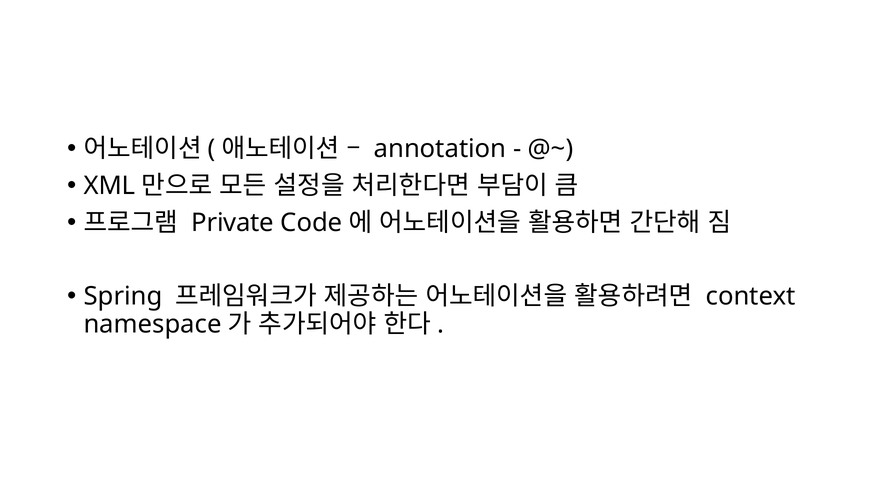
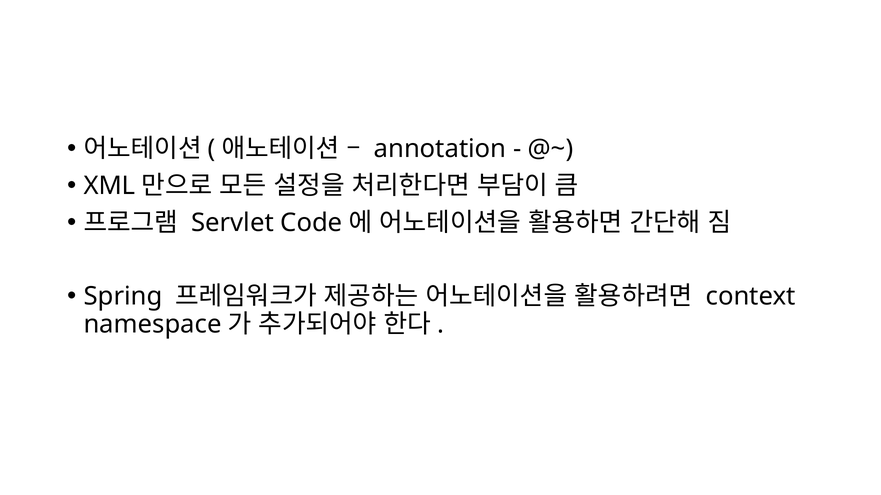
Private: Private -> Servlet
